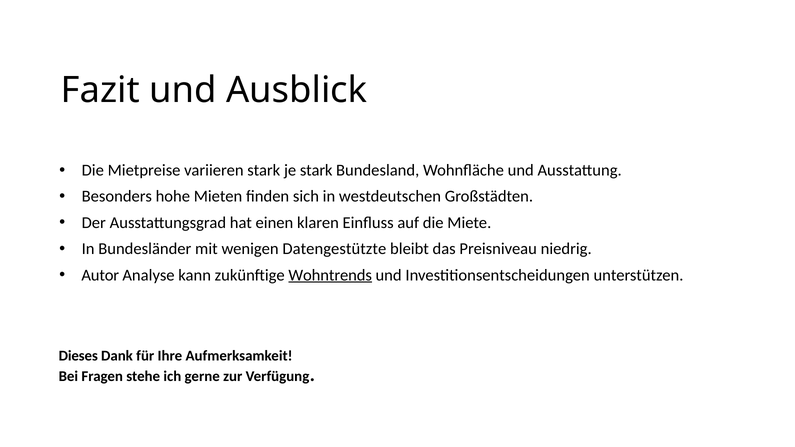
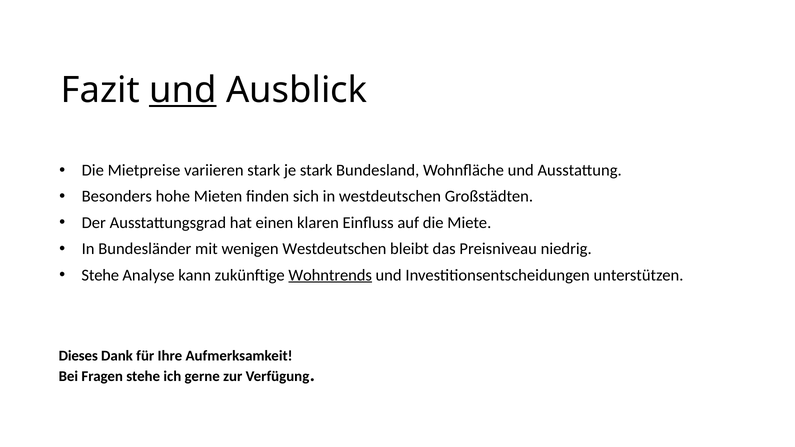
und at (183, 90) underline: none -> present
wenigen Datengestützte: Datengestützte -> Westdeutschen
Autor at (100, 275): Autor -> Stehe
